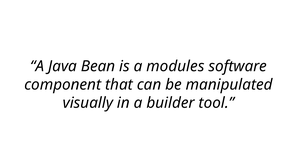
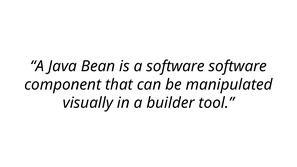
a modules: modules -> software
